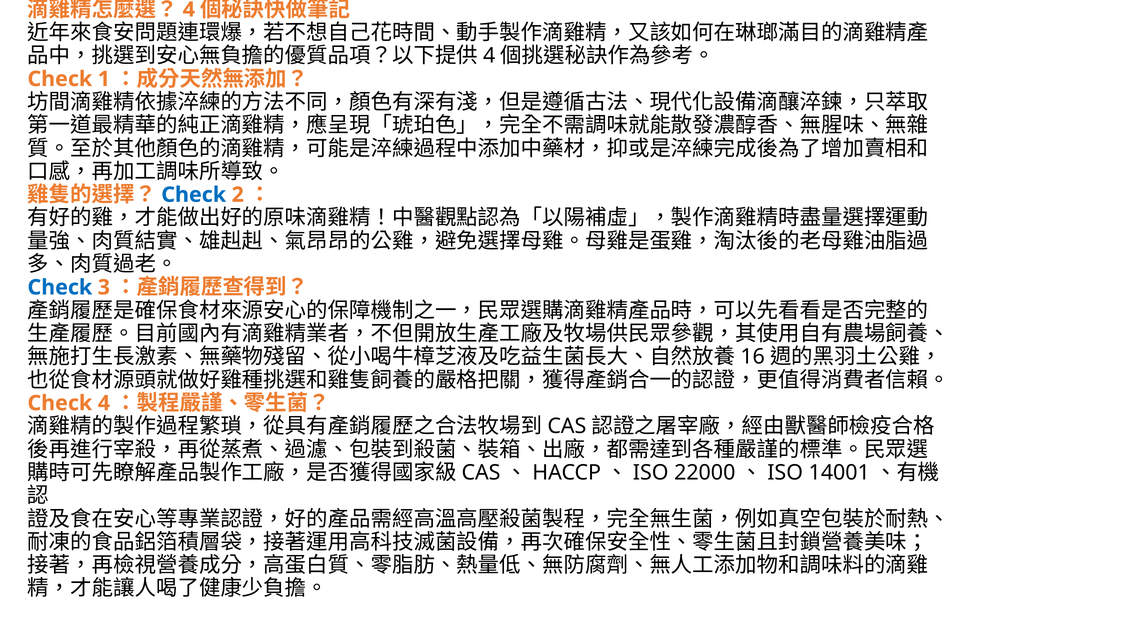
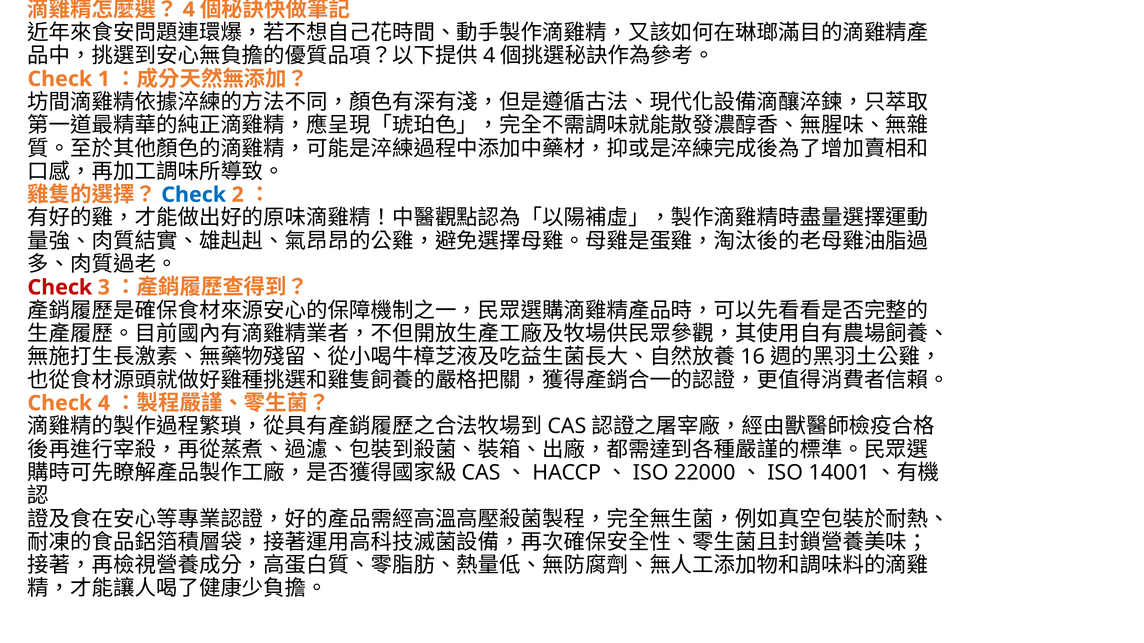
Check at (60, 288) colour: blue -> red
